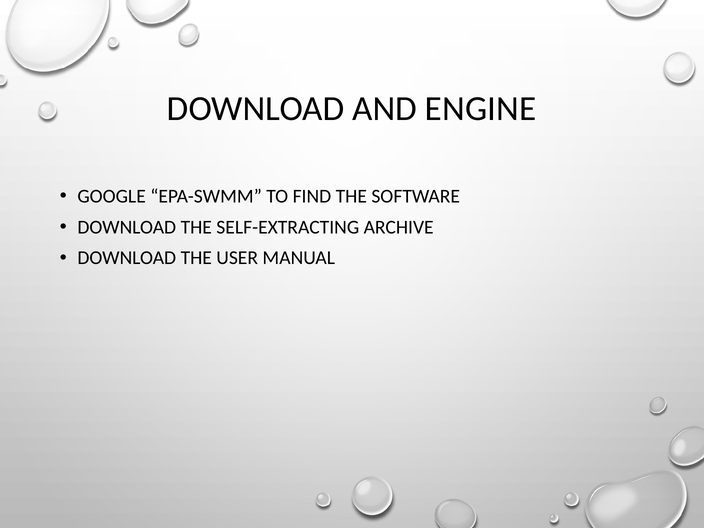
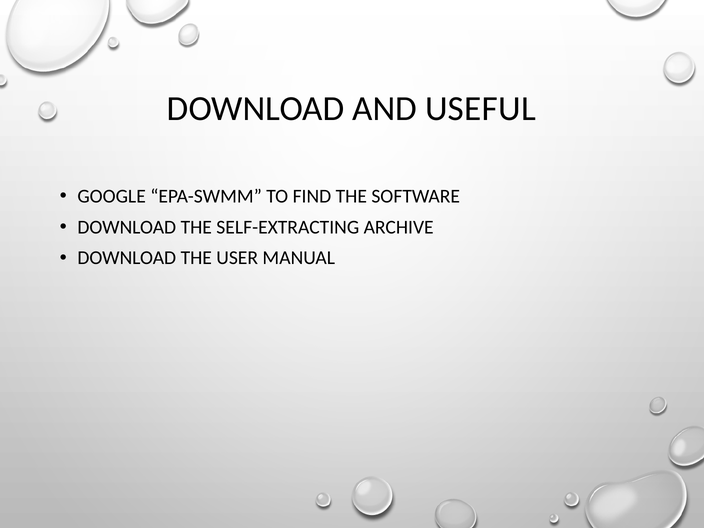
ENGINE: ENGINE -> USEFUL
